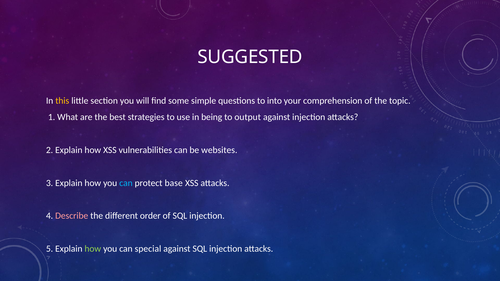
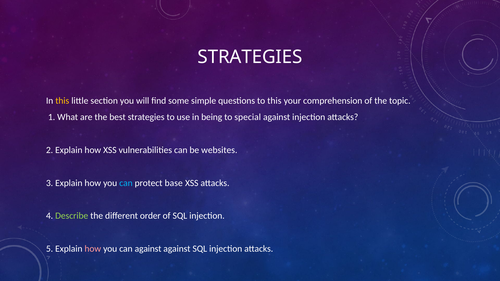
SUGGESTED at (250, 57): SUGGESTED -> STRATEGIES
to into: into -> this
output: output -> special
Describe colour: pink -> light green
how at (93, 249) colour: light green -> pink
can special: special -> against
